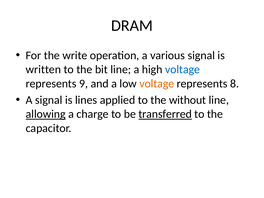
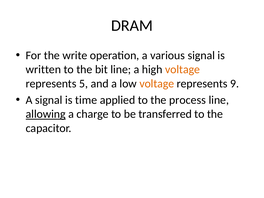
voltage at (183, 69) colour: blue -> orange
9: 9 -> 5
8: 8 -> 9
lines: lines -> time
without: without -> process
transferred underline: present -> none
